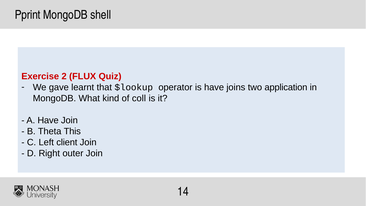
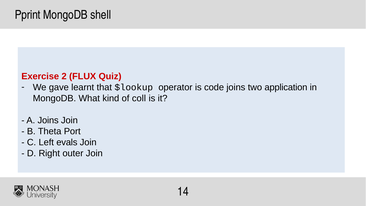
is have: have -> code
A Have: Have -> Joins
This: This -> Port
client: client -> evals
